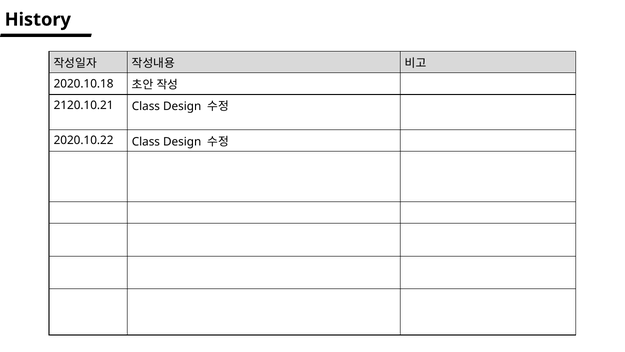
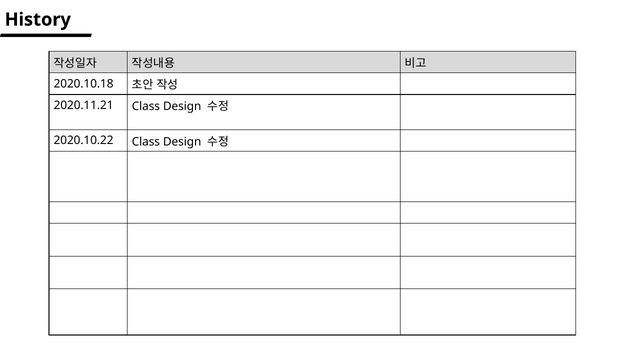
2120.10.21: 2120.10.21 -> 2020.11.21
